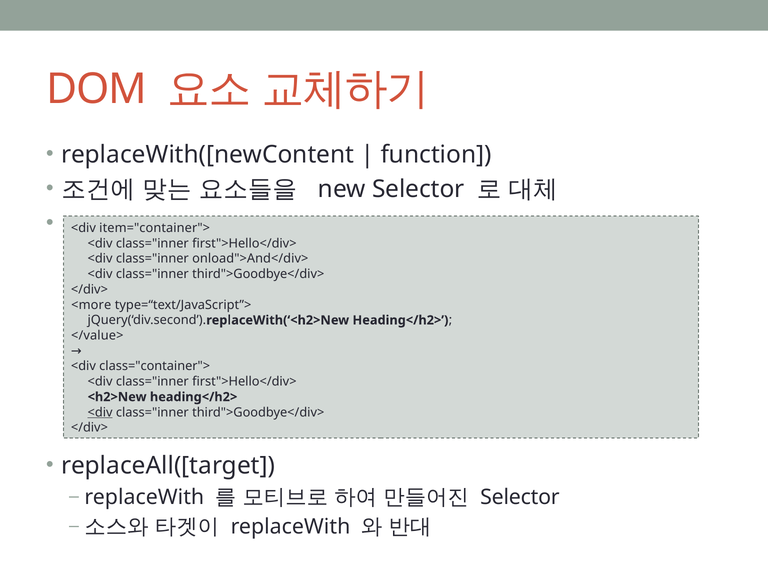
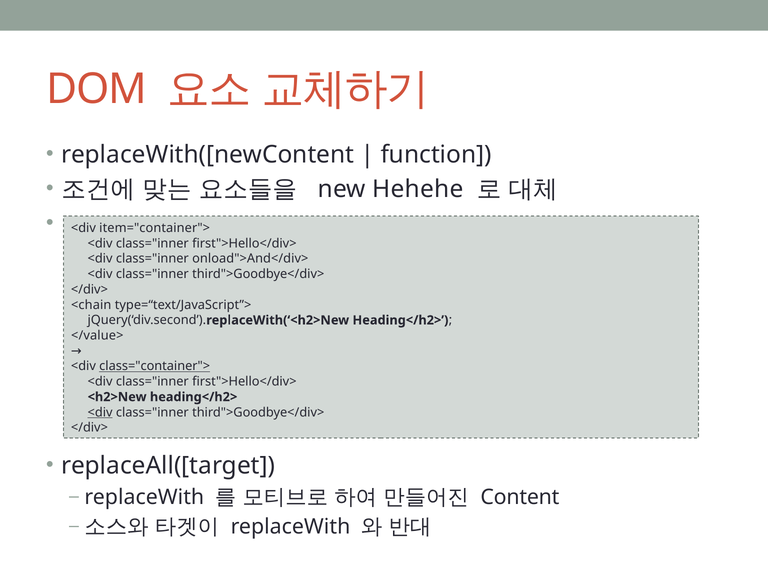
new Selector: Selector -> Hehehe
<more: <more -> <chain
class="container"> underline: none -> present
Selector at (520, 497): Selector -> Content
